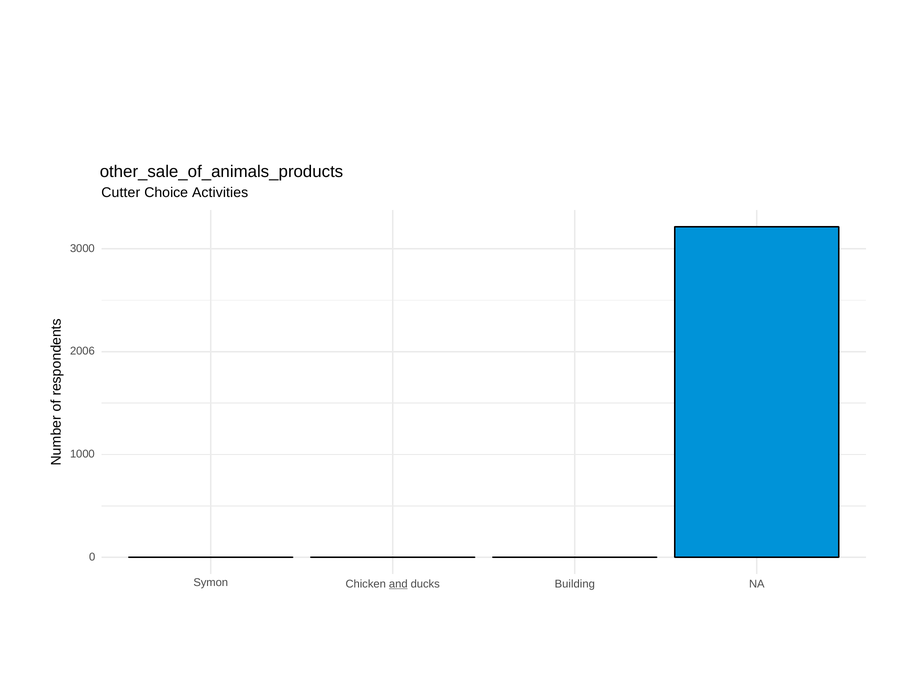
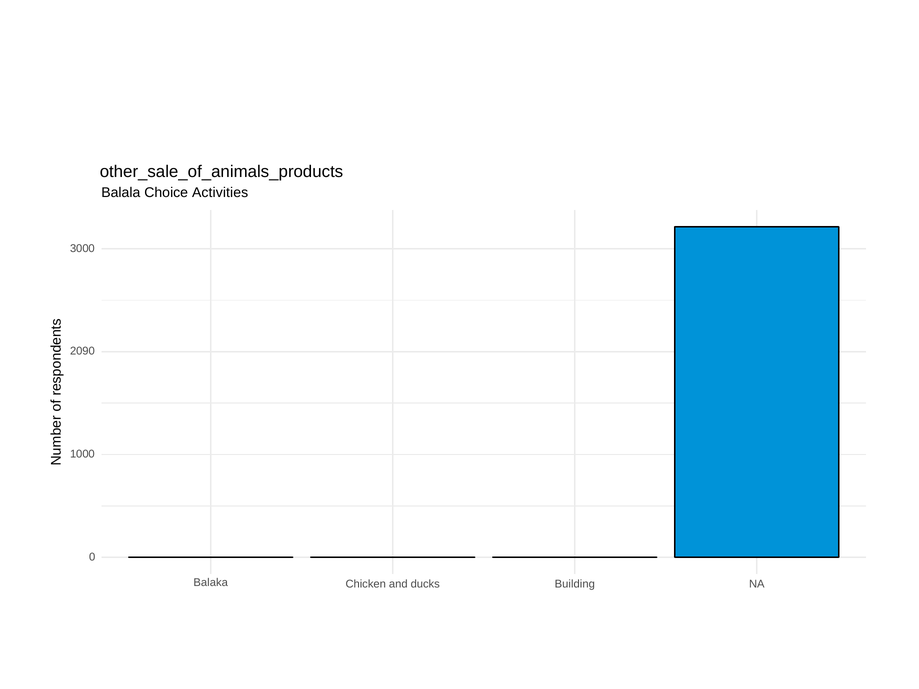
Cutter: Cutter -> Balala
2006: 2006 -> 2090
Symon: Symon -> Balaka
and underline: present -> none
